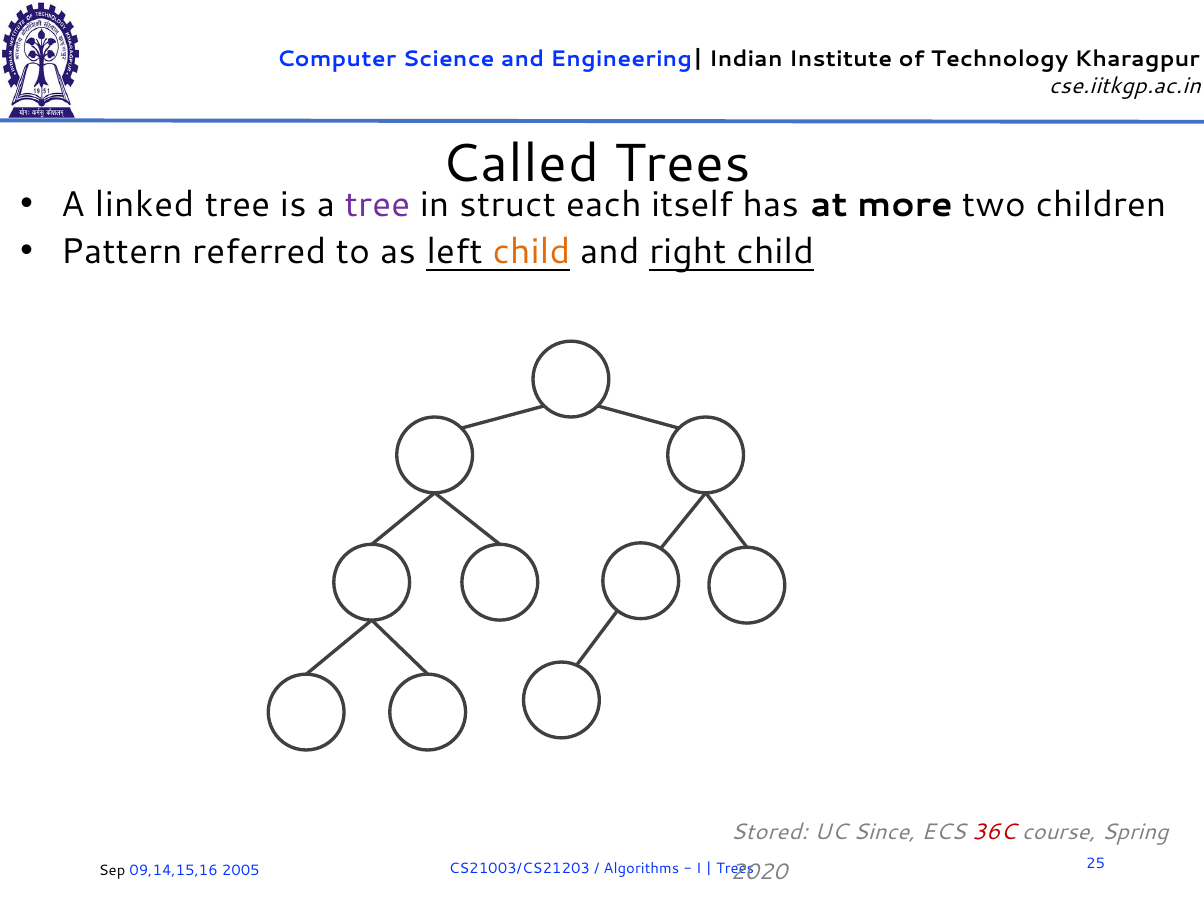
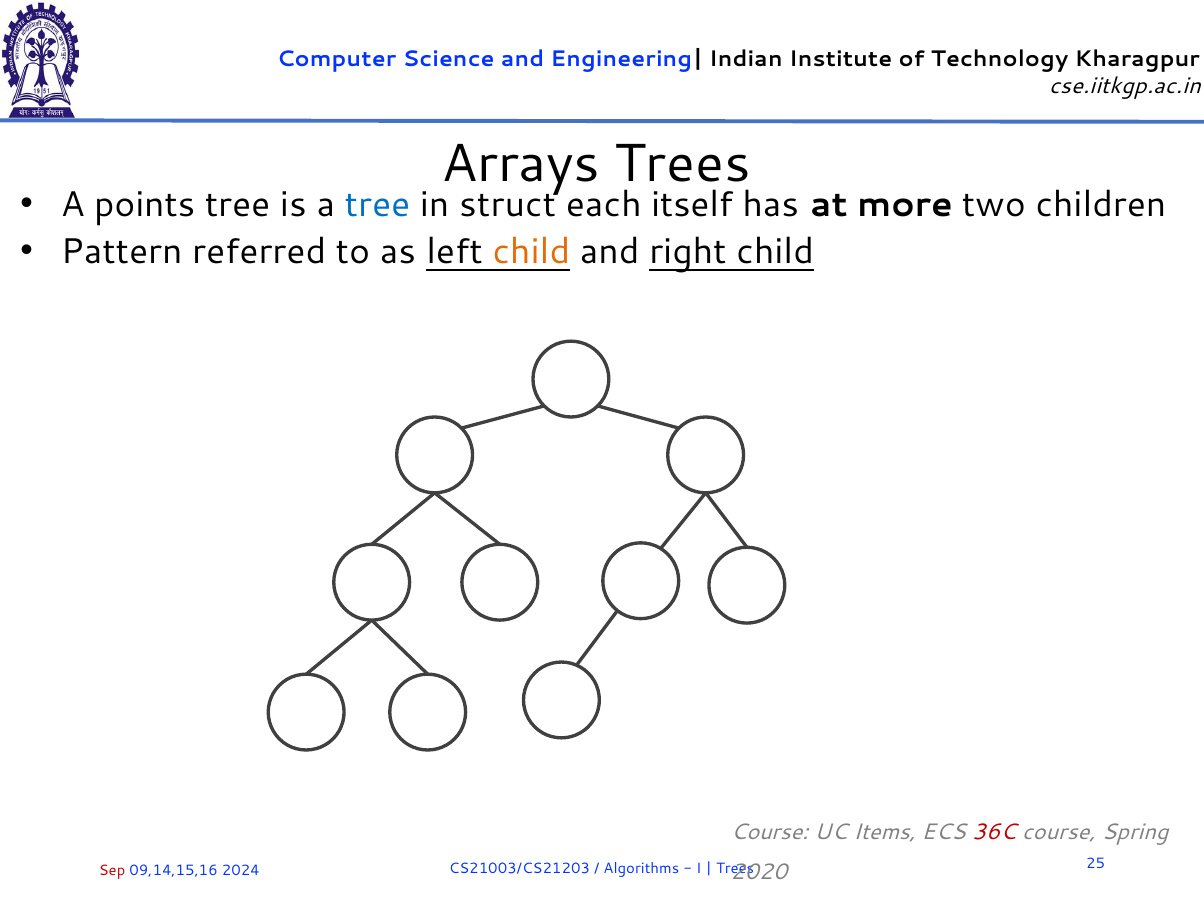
Called: Called -> Arrays
linked: linked -> points
tree at (378, 205) colour: purple -> blue
Stored at (769, 832): Stored -> Course
Since: Since -> Items
Sep colour: black -> red
2005: 2005 -> 2024
